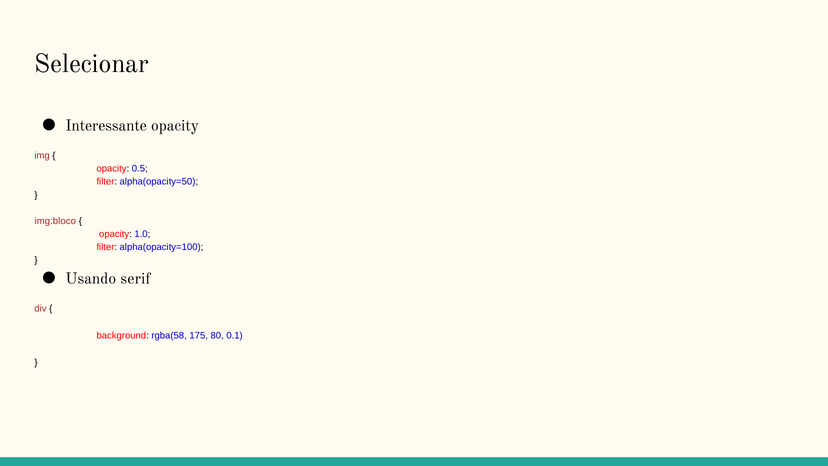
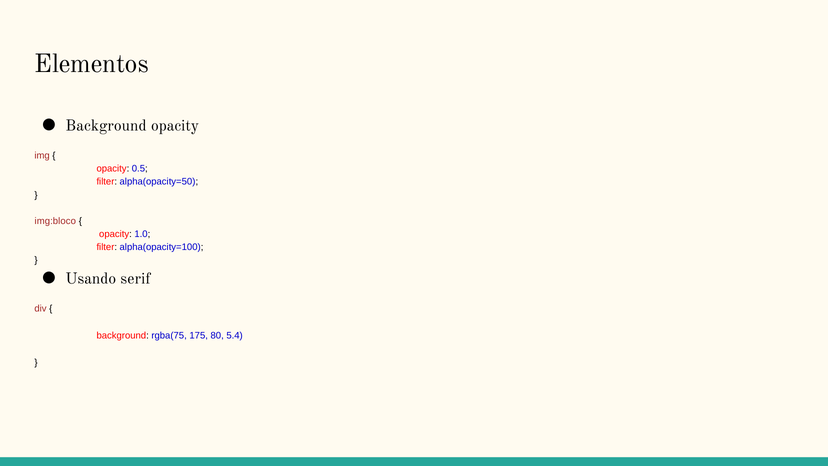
Selecionar: Selecionar -> Elementos
Interessante at (106, 125): Interessante -> Background
rgba(58: rgba(58 -> rgba(75
0.1: 0.1 -> 5.4
